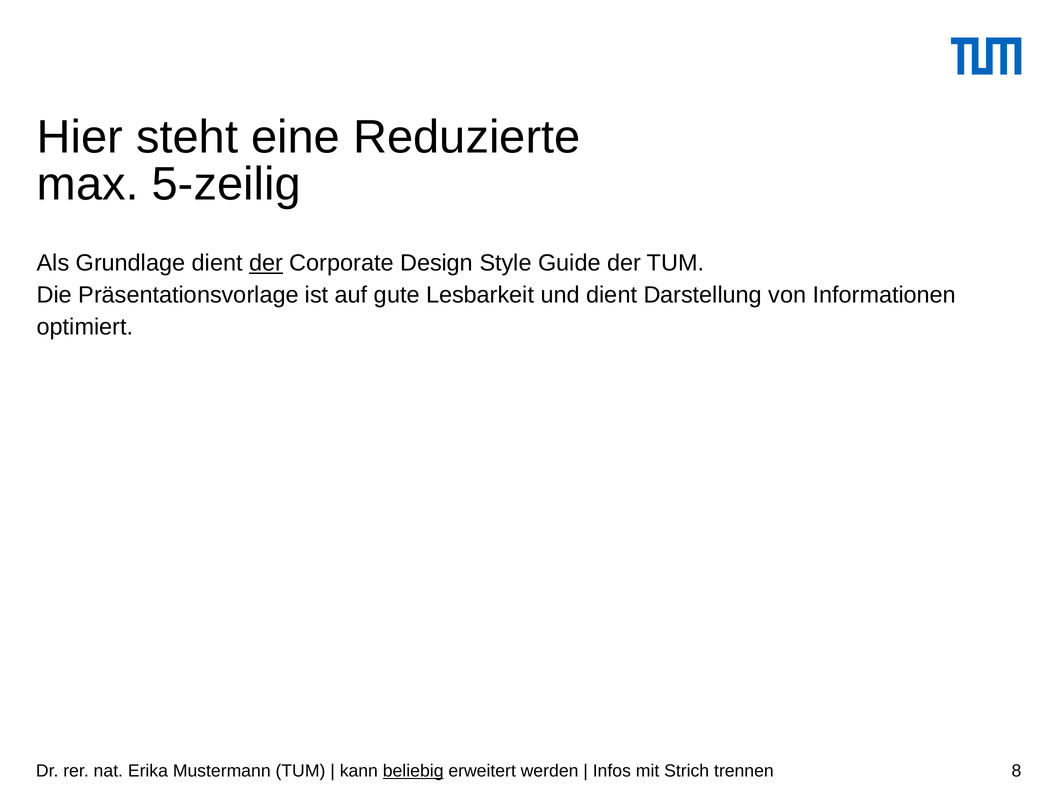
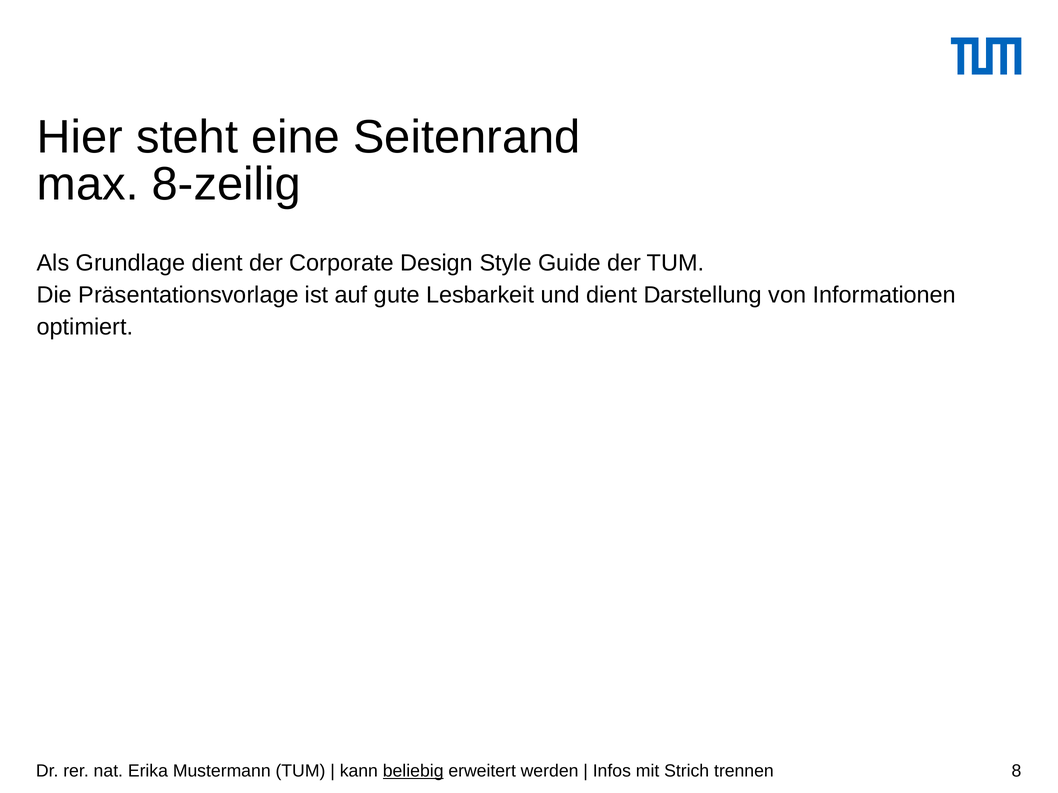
Reduzierte: Reduzierte -> Seitenrand
5-zeilig: 5-zeilig -> 8-zeilig
der at (266, 263) underline: present -> none
